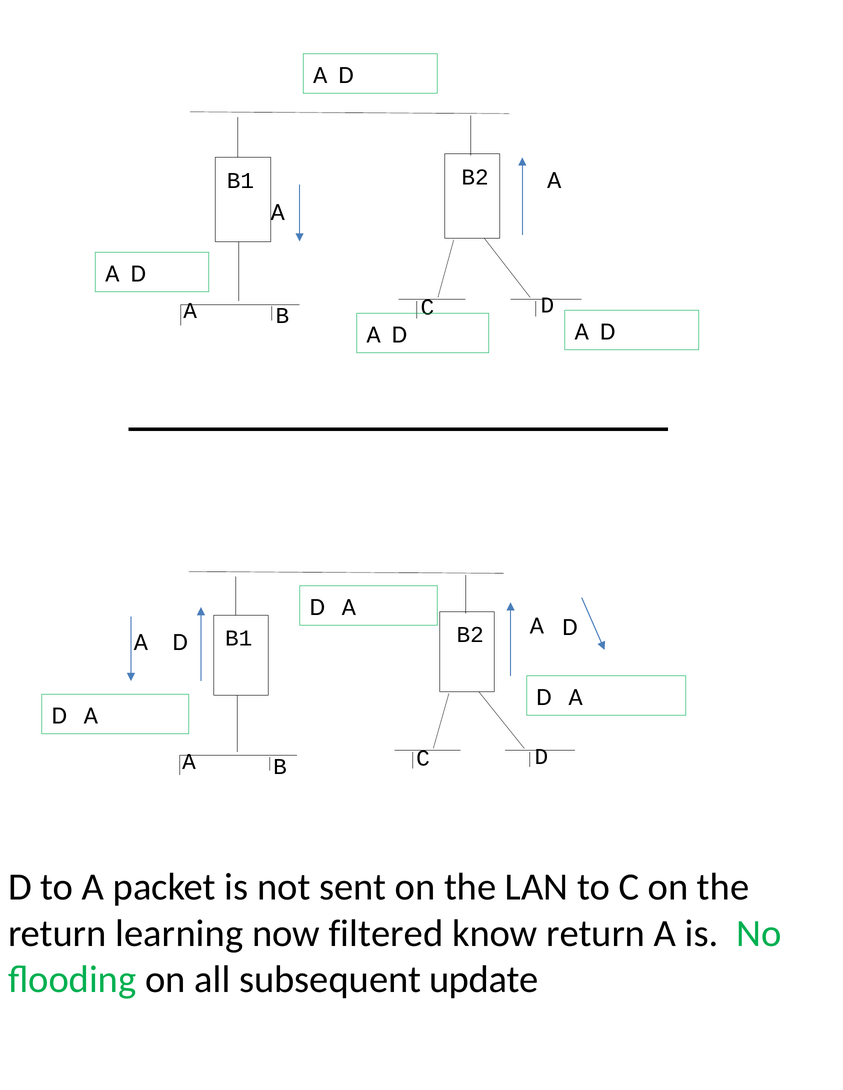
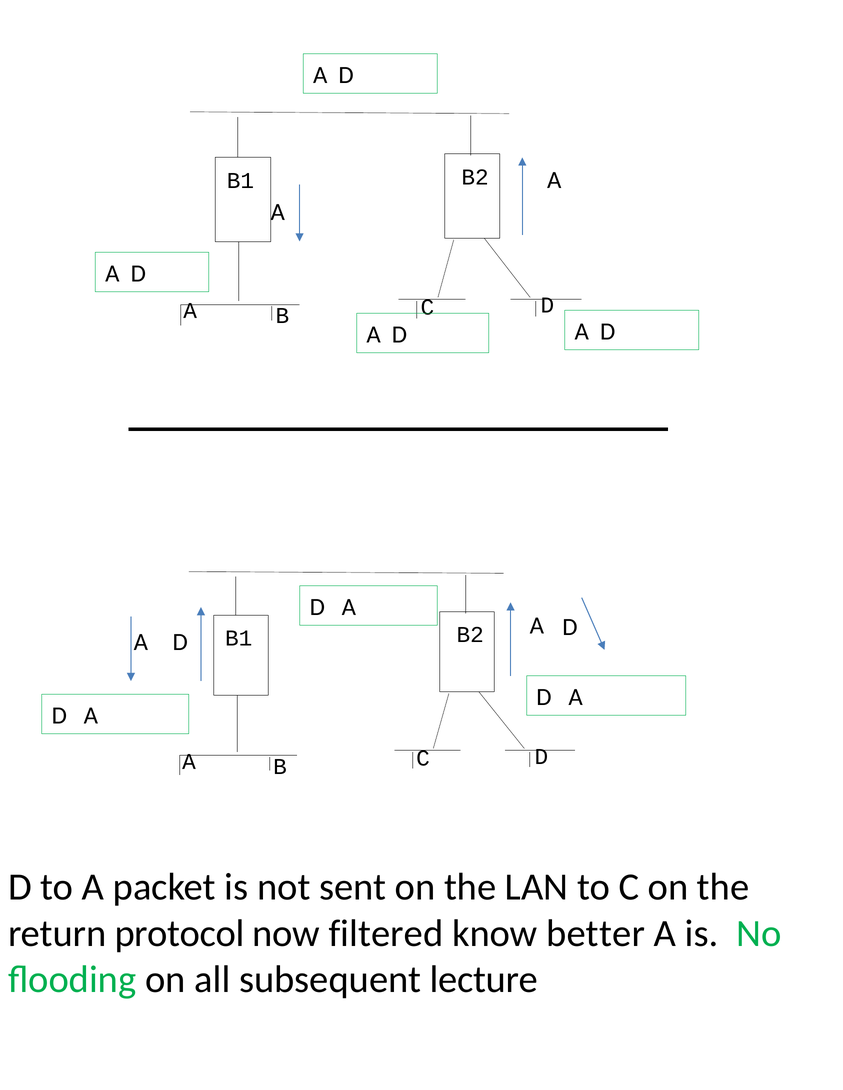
learning: learning -> protocol
know return: return -> better
update: update -> lecture
